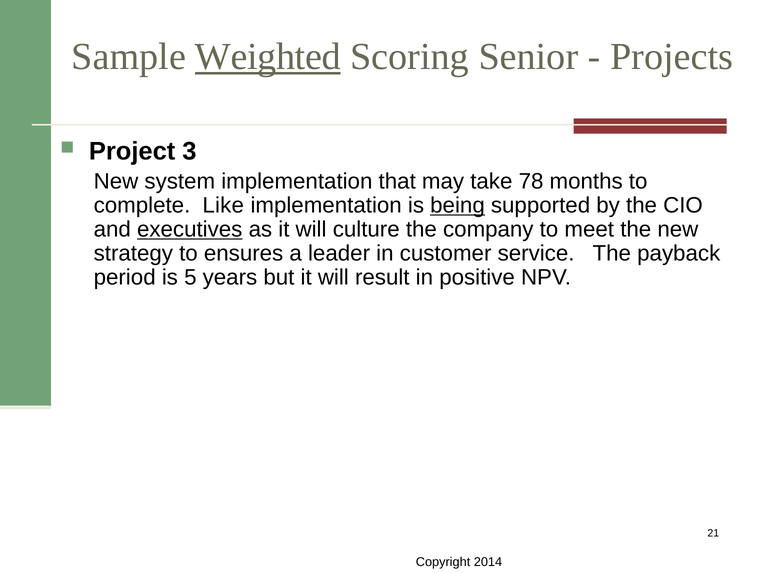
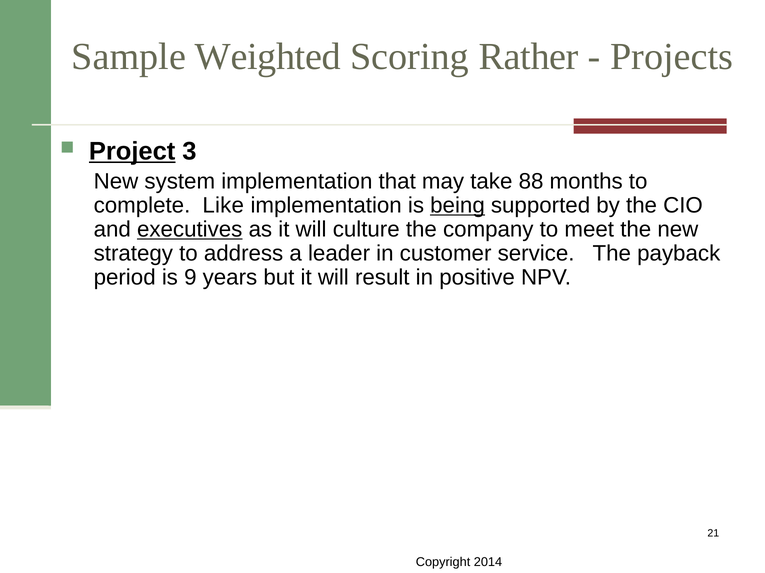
Weighted underline: present -> none
Senior: Senior -> Rather
Project underline: none -> present
78: 78 -> 88
ensures: ensures -> address
5: 5 -> 9
